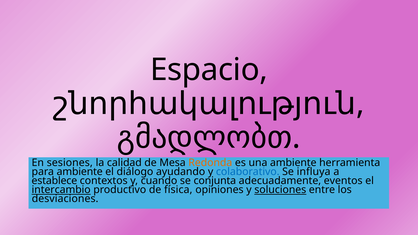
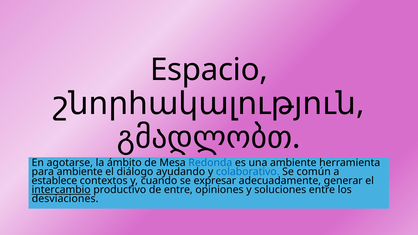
sesiones: sesiones -> agotarse
calidad: calidad -> ámbito
Redonda colour: orange -> blue
influya: influya -> común
conjunta: conjunta -> expresar
eventos: eventos -> generar
de física: física -> entre
soluciones underline: present -> none
